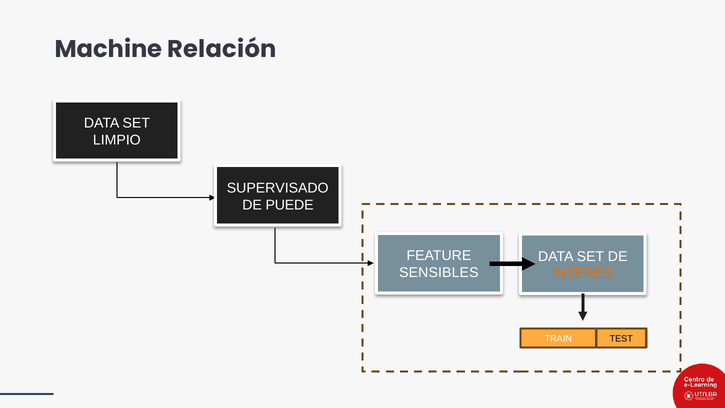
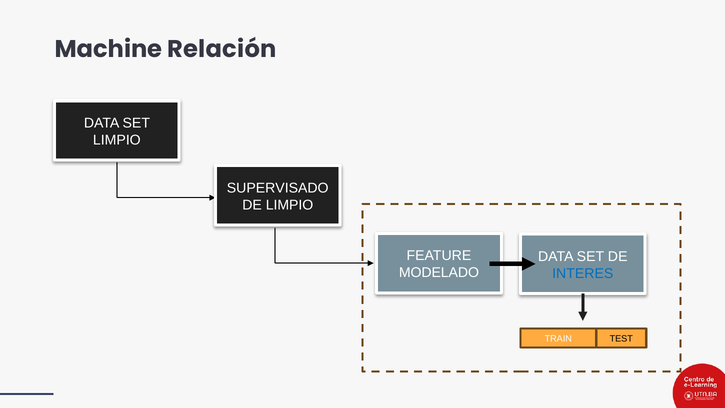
DE PUEDE: PUEDE -> LIMPIO
SENSIBLES: SENSIBLES -> MODELADO
INTERES colour: orange -> blue
